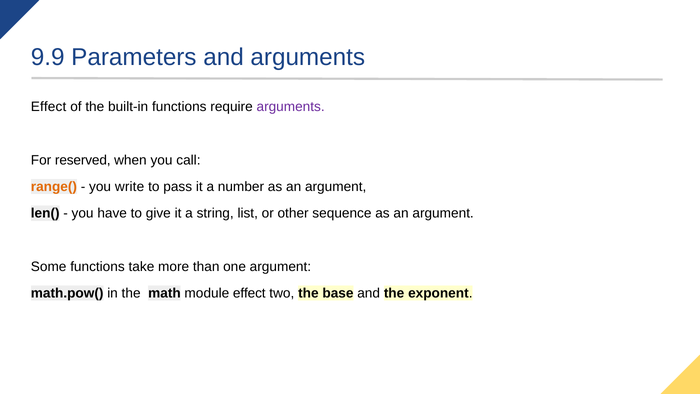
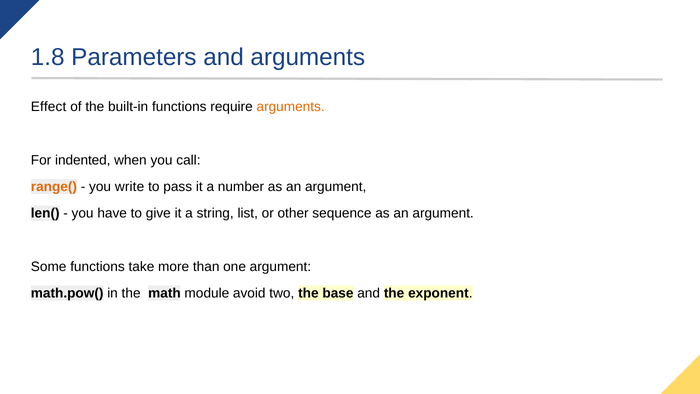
9.9: 9.9 -> 1.8
arguments at (291, 107) colour: purple -> orange
reserved: reserved -> indented
module effect: effect -> avoid
